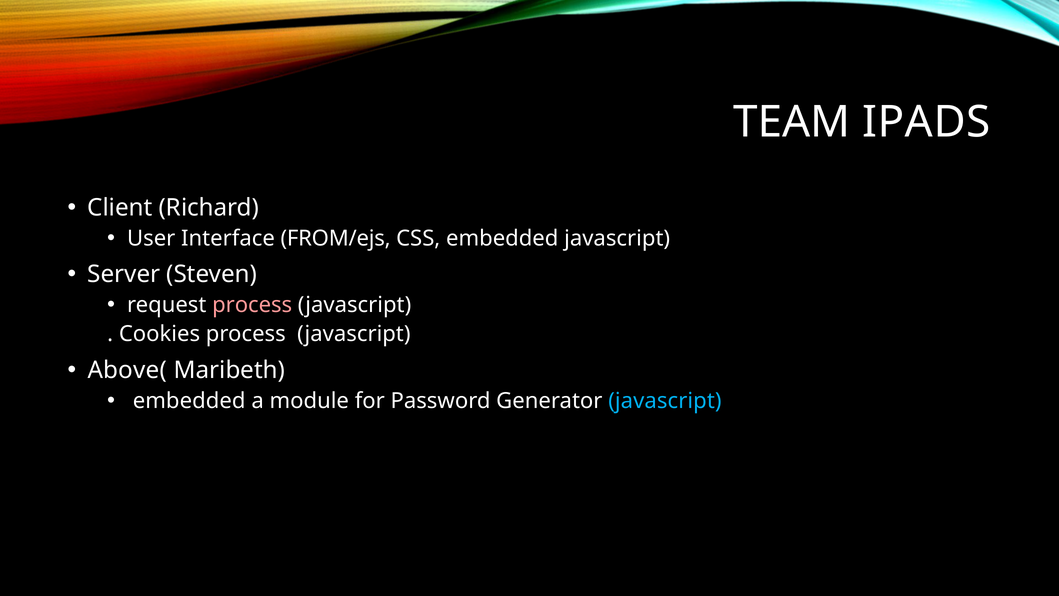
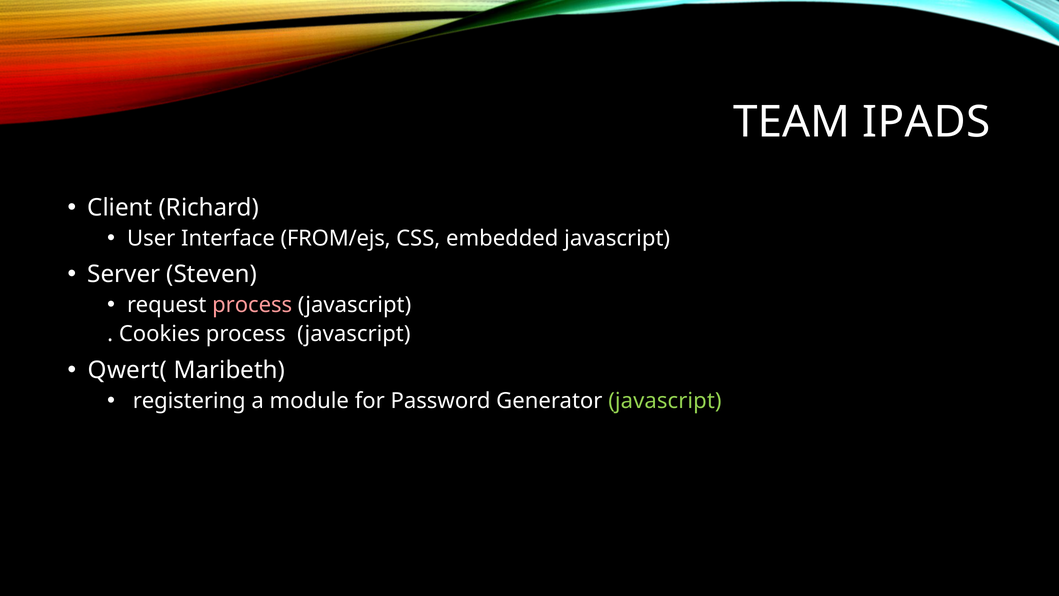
Above(: Above( -> Qwert(
embedded at (189, 401): embedded -> registering
javascript at (665, 401) colour: light blue -> light green
